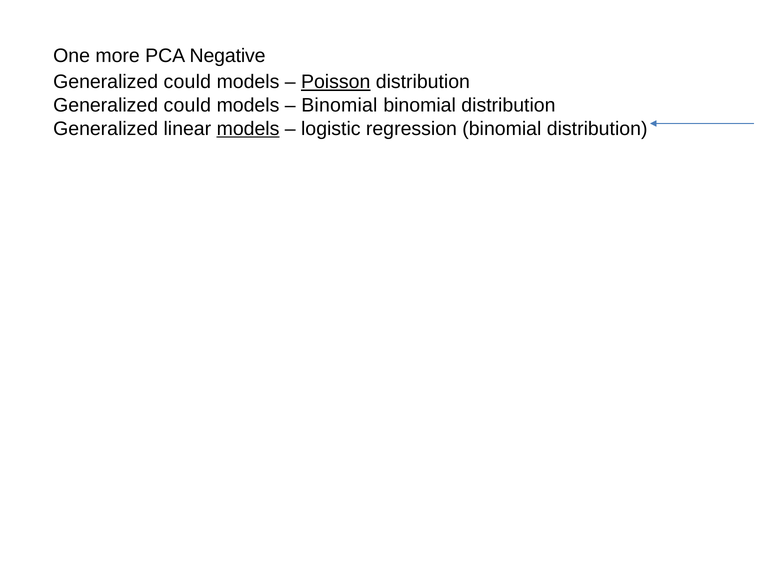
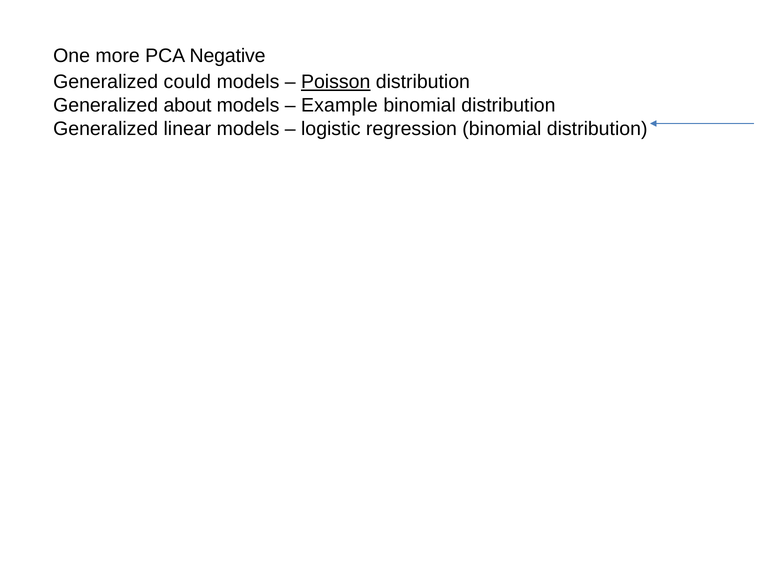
could at (187, 105): could -> about
Binomial at (339, 105): Binomial -> Example
models at (248, 129) underline: present -> none
